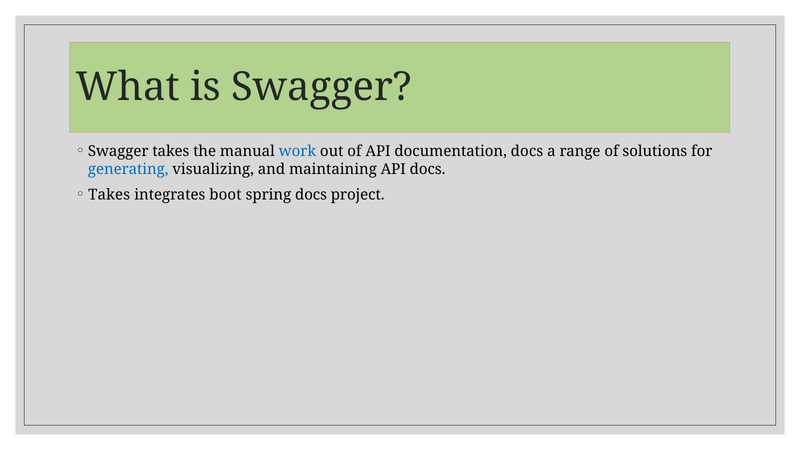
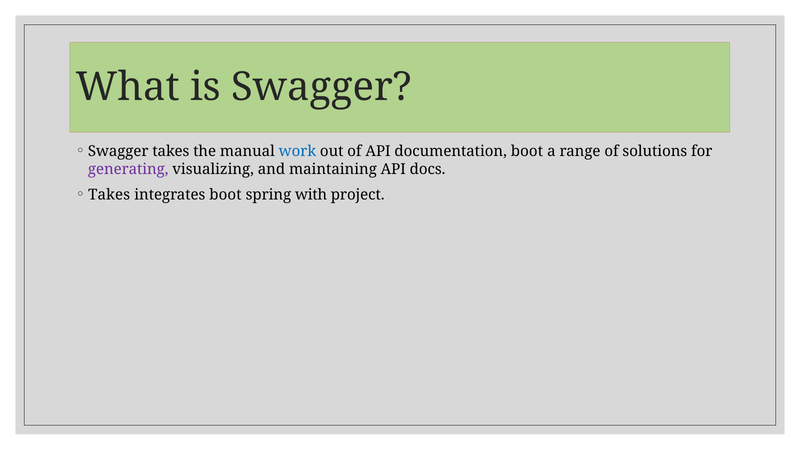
documentation docs: docs -> boot
generating colour: blue -> purple
spring docs: docs -> with
